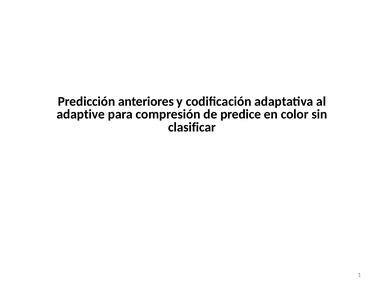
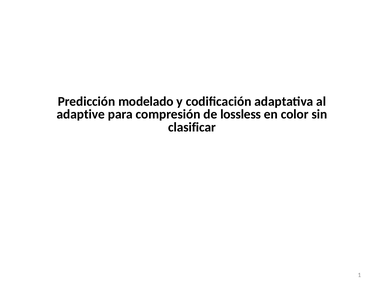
anteriores: anteriores -> modelado
predice: predice -> lossless
